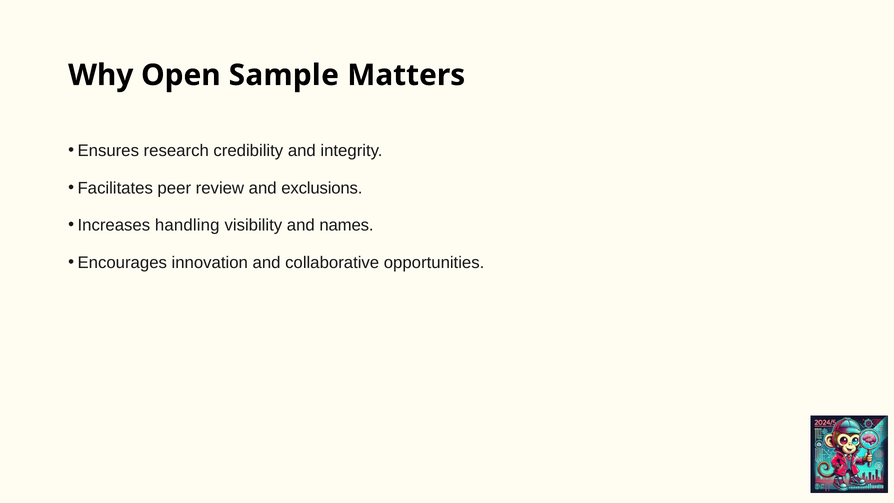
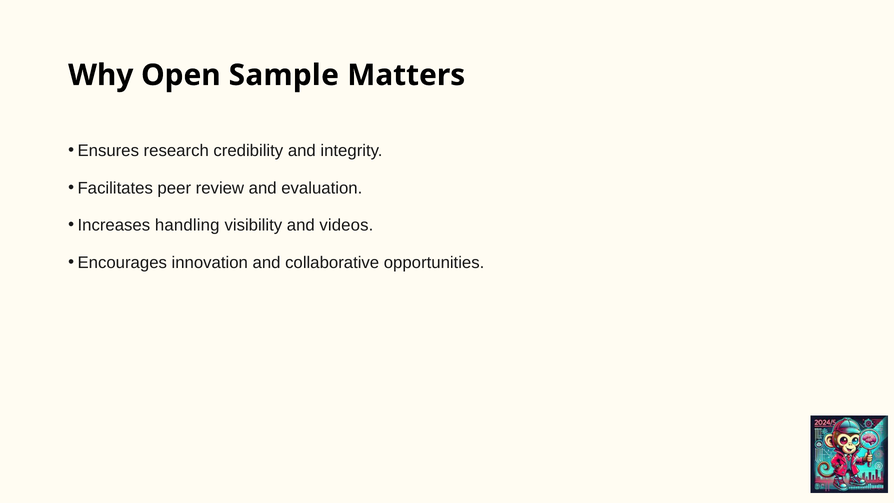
exclusions: exclusions -> evaluation
names: names -> videos
